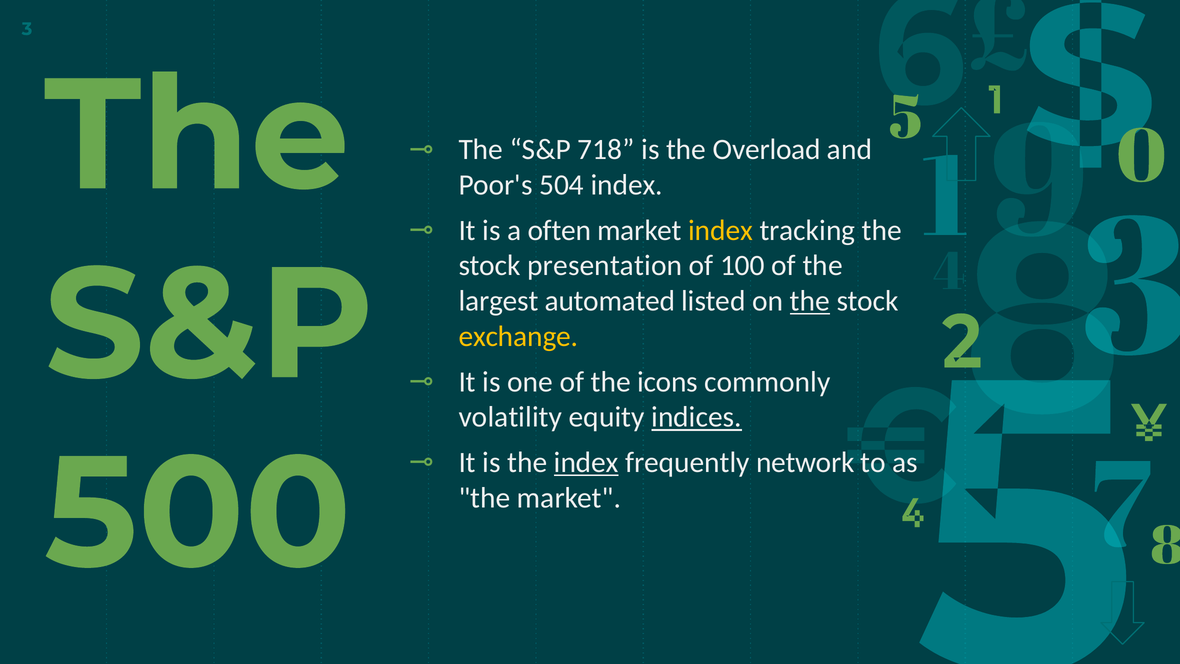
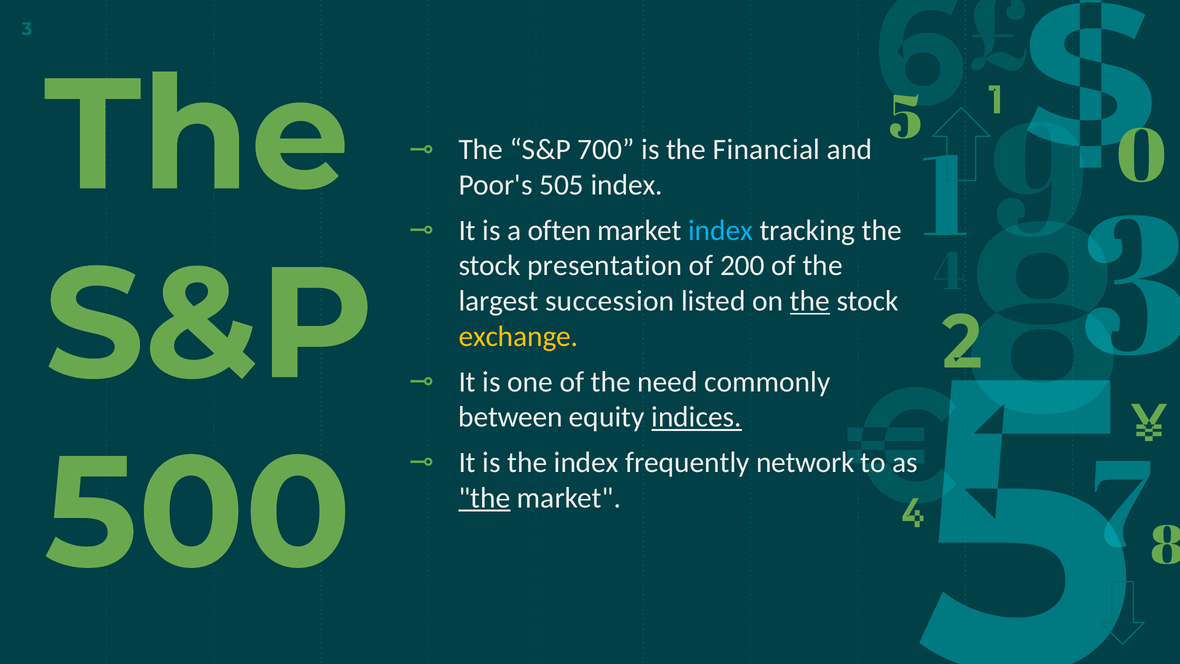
718: 718 -> 700
Overload: Overload -> Financial
504: 504 -> 505
index at (721, 230) colour: yellow -> light blue
100: 100 -> 200
automated: automated -> succession
icons: icons -> need
volatility: volatility -> between
index at (586, 462) underline: present -> none
the at (484, 498) underline: none -> present
